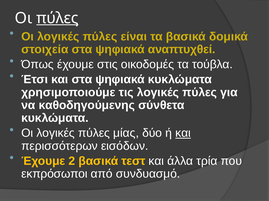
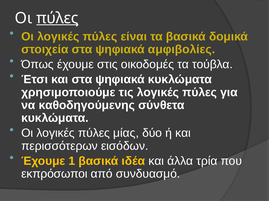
αναπτυχθεί: αναπτυχθεί -> αμφιβολίες
και at (183, 134) underline: present -> none
2: 2 -> 1
τεστ: τεστ -> ιδέα
